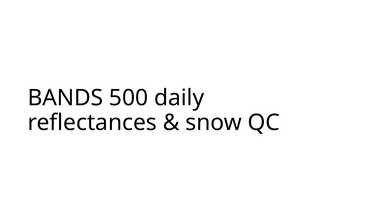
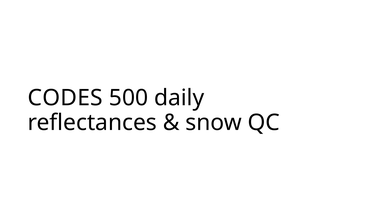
BANDS: BANDS -> CODES
